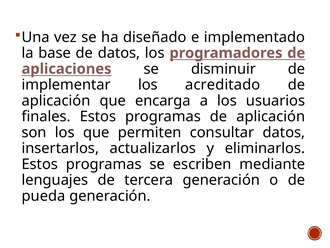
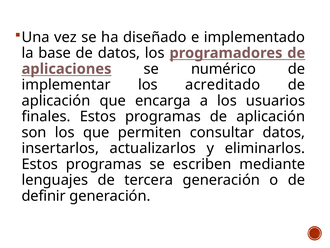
disminuir: disminuir -> numérico
pueda: pueda -> definir
